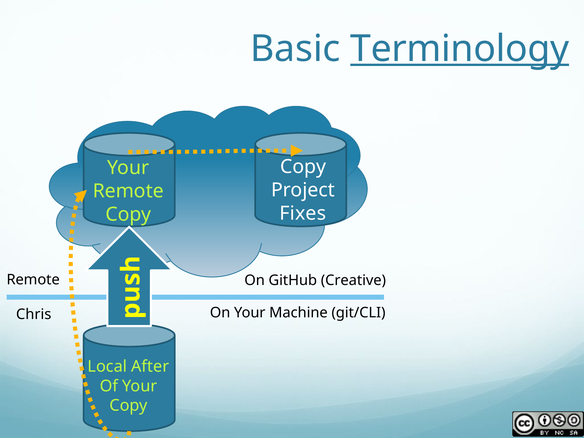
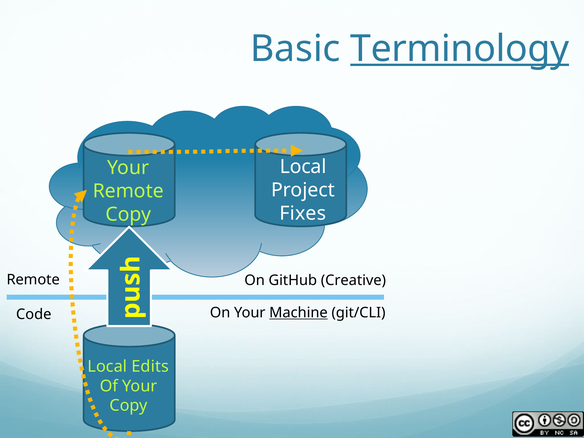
Copy at (303, 167): Copy -> Local
Machine underline: none -> present
Chris: Chris -> Code
After: After -> Edits
